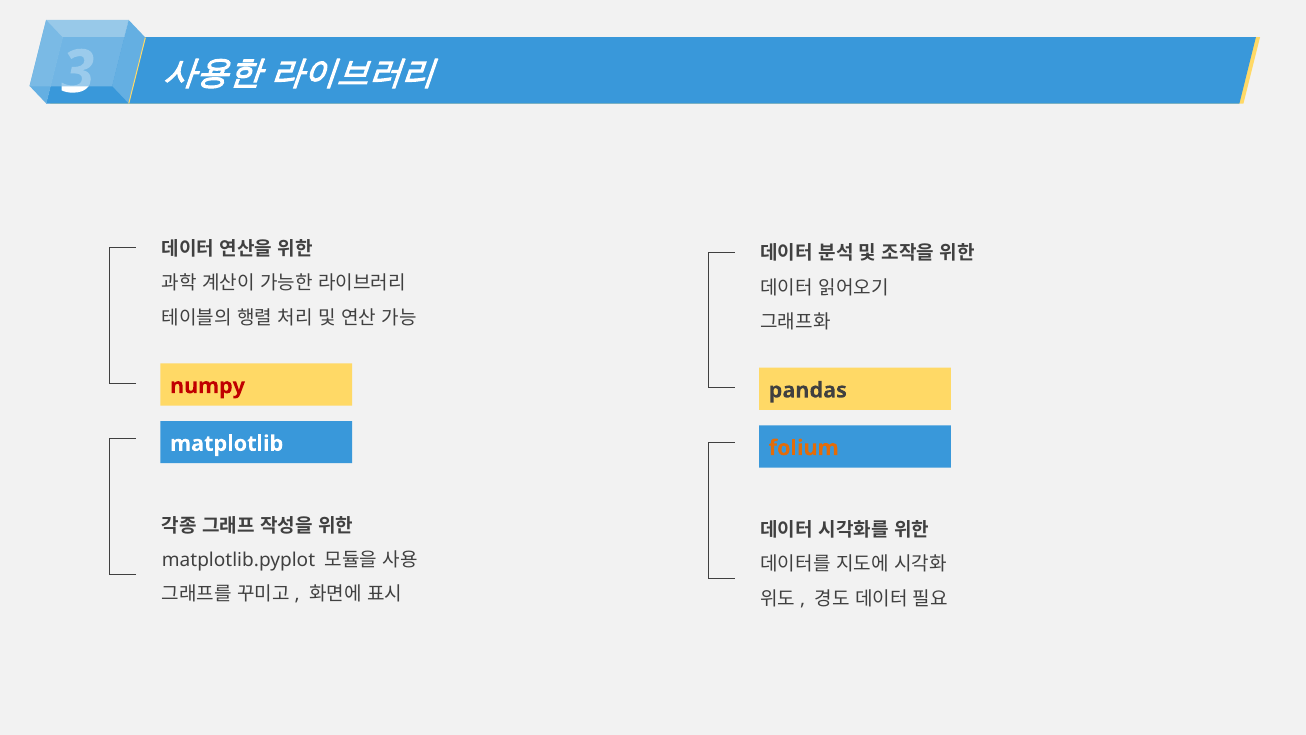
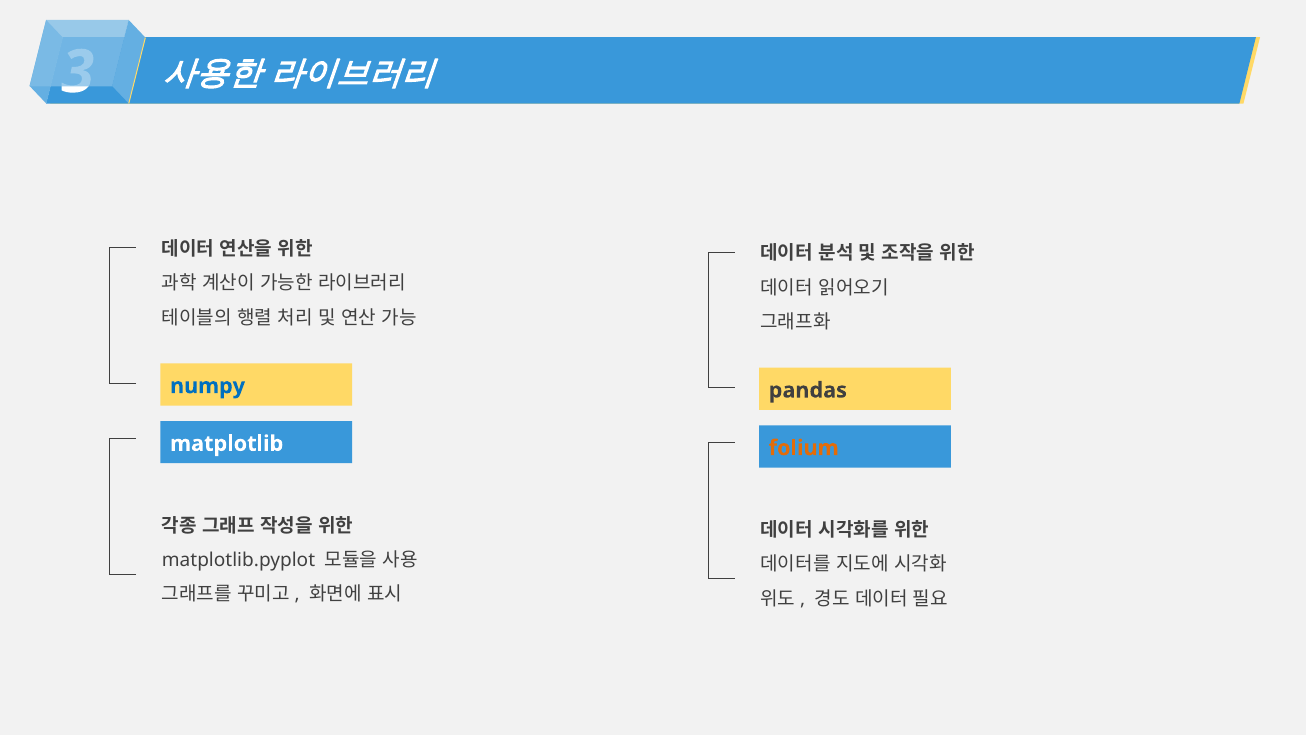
numpy colour: red -> blue
